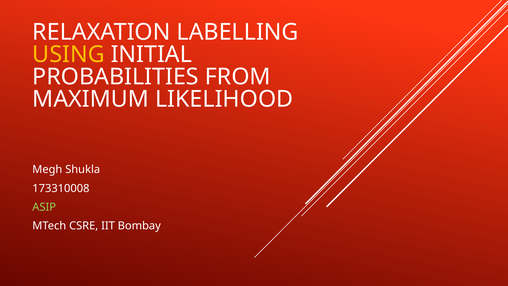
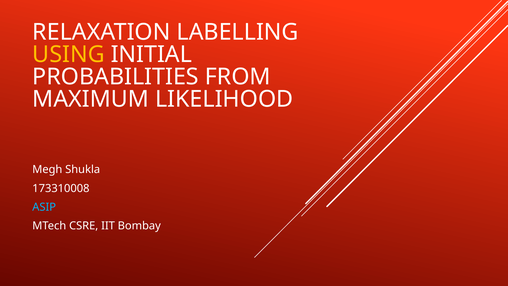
ASIP colour: light green -> light blue
